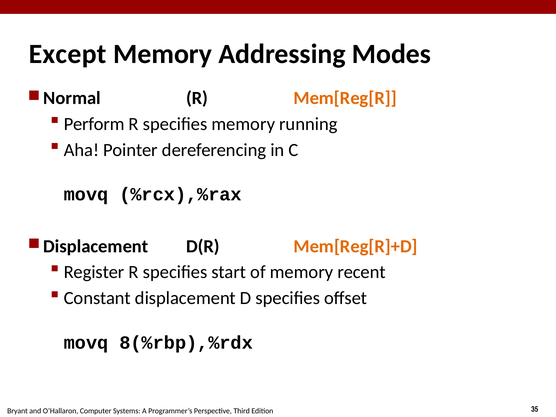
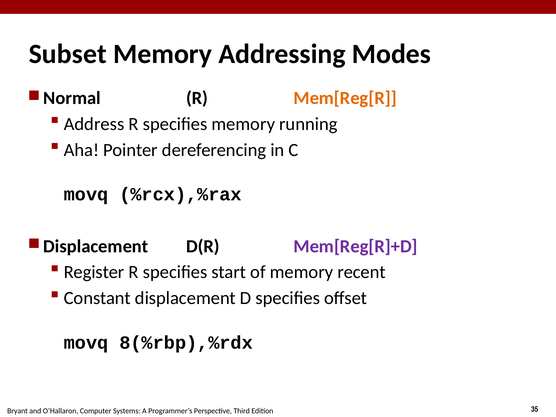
Except: Except -> Subset
Perform: Perform -> Address
Mem[Reg[R]+D colour: orange -> purple
